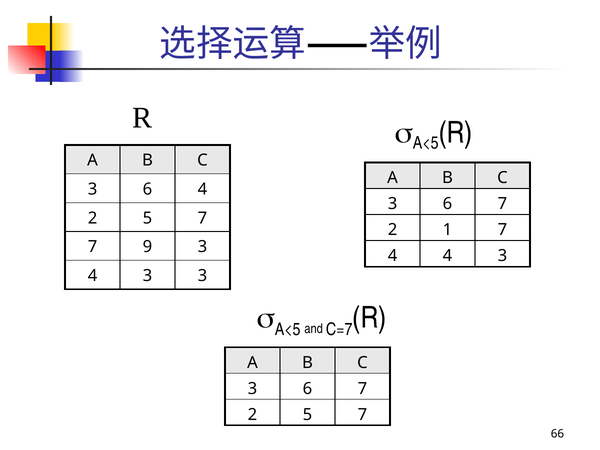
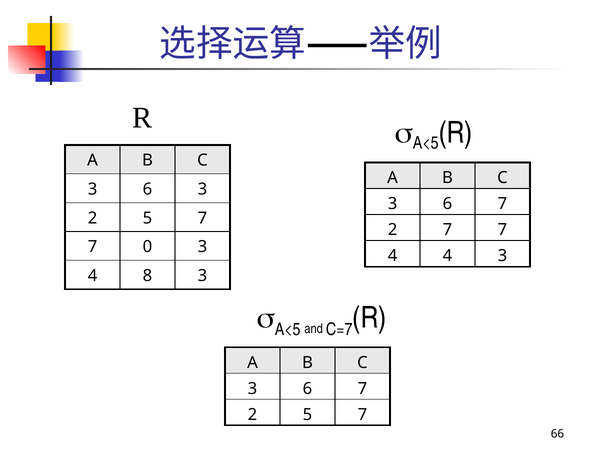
6 4: 4 -> 3
2 1: 1 -> 7
9: 9 -> 0
3 at (148, 276): 3 -> 8
